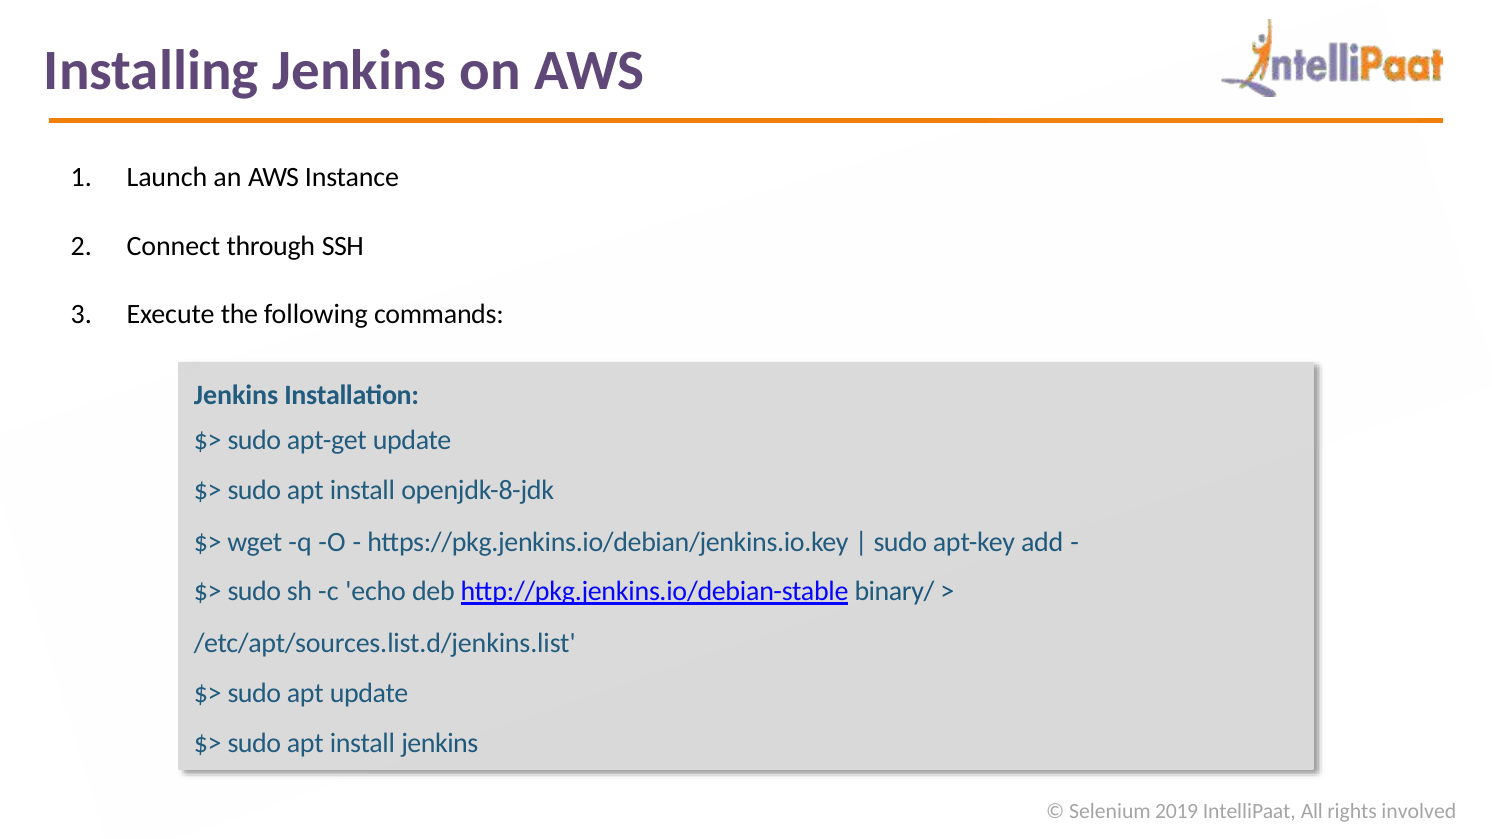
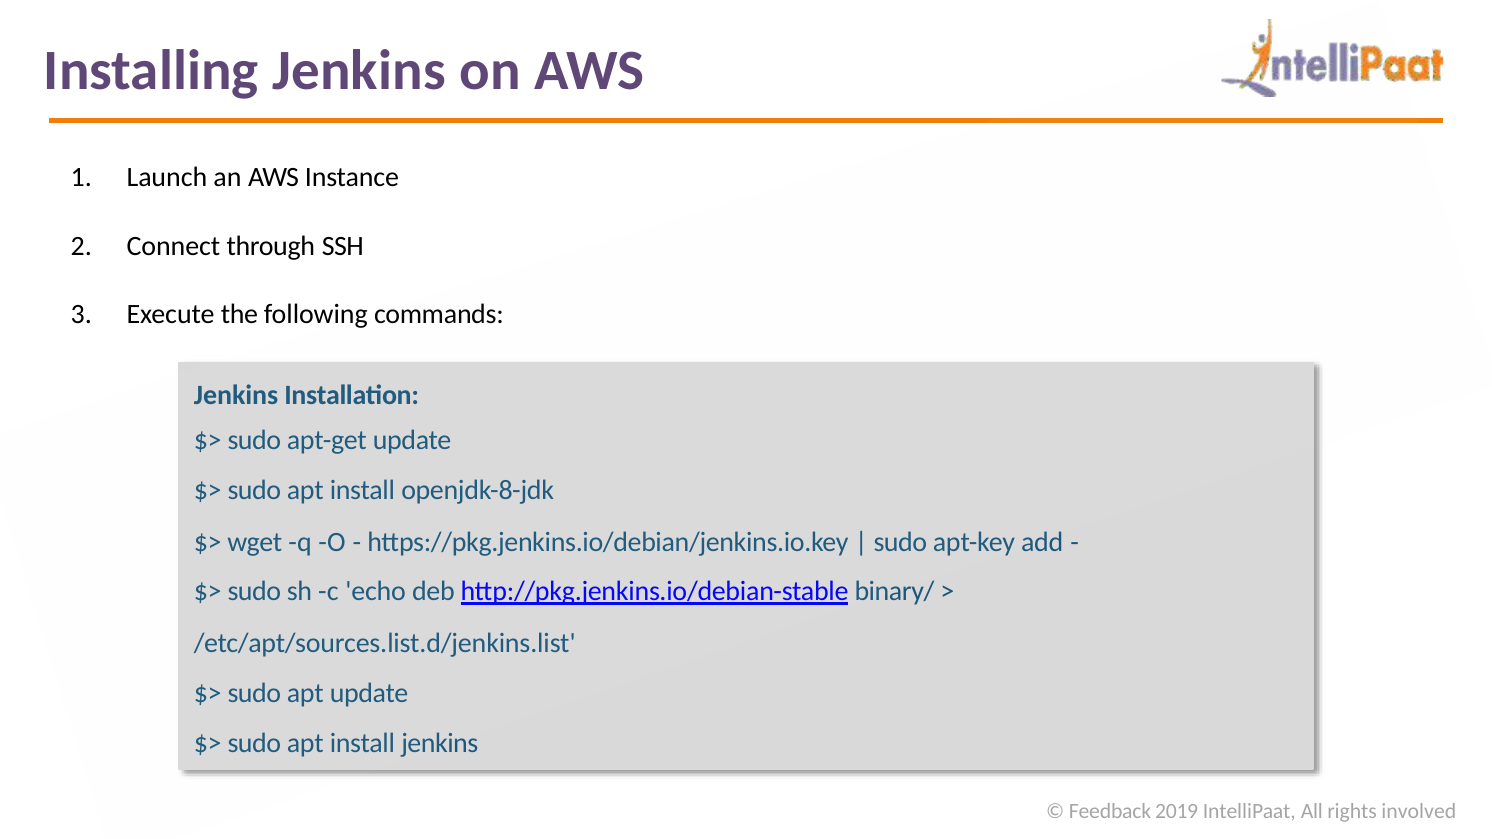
Selenium: Selenium -> Feedback
